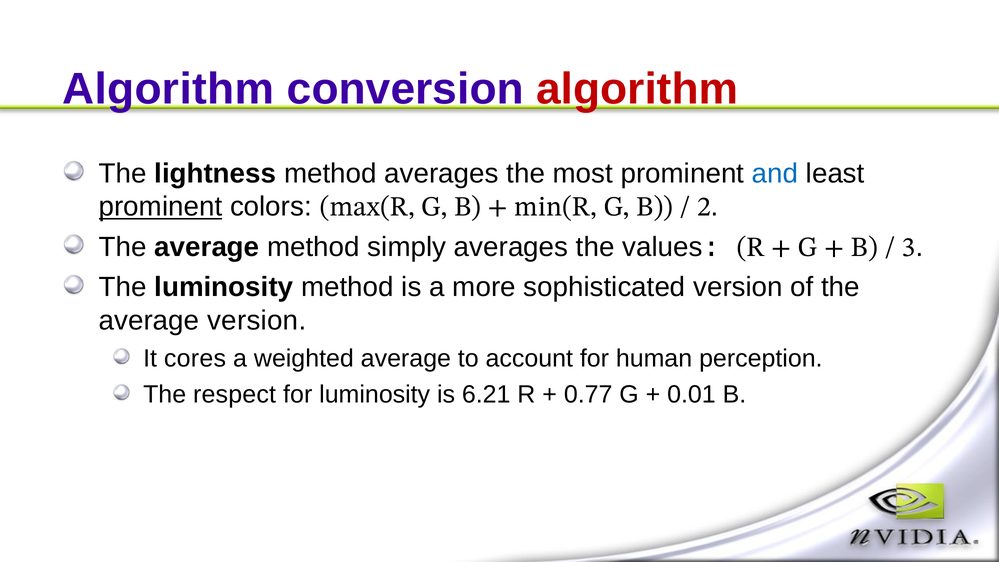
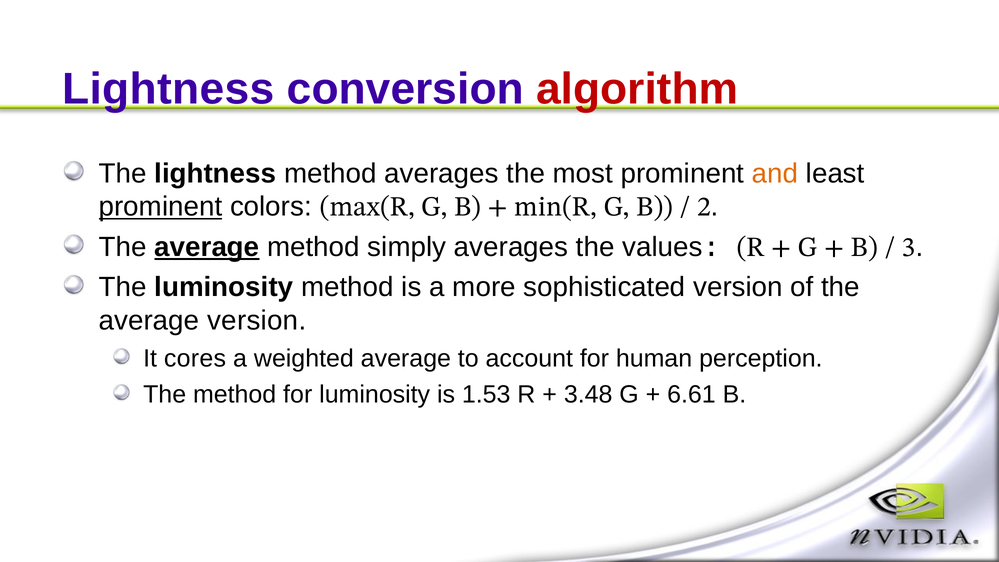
Algorithm at (168, 89): Algorithm -> Lightness
and colour: blue -> orange
average at (207, 247) underline: none -> present
The respect: respect -> method
6.21: 6.21 -> 1.53
0.77: 0.77 -> 3.48
0.01: 0.01 -> 6.61
